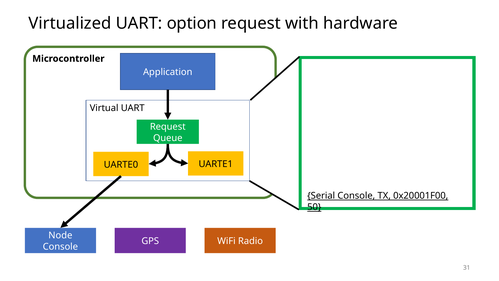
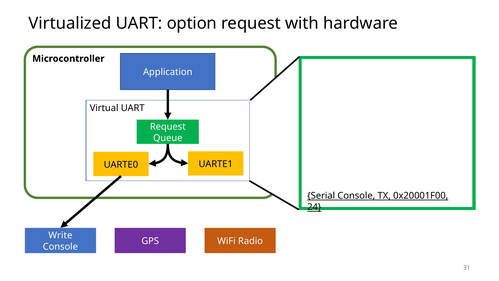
50: 50 -> 24
Node: Node -> Write
